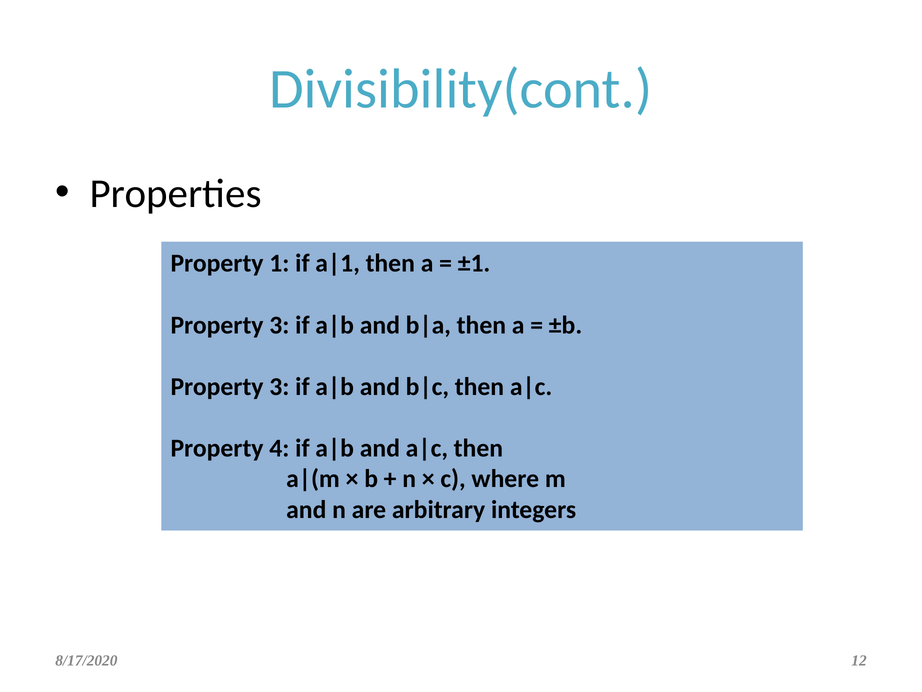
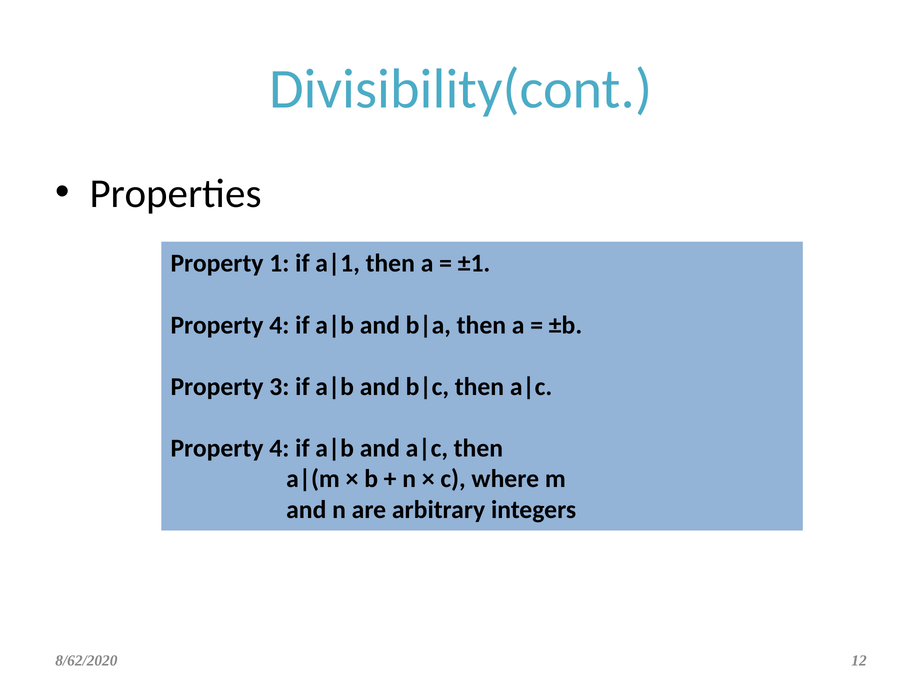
3 at (279, 325): 3 -> 4
8/17/2020: 8/17/2020 -> 8/62/2020
